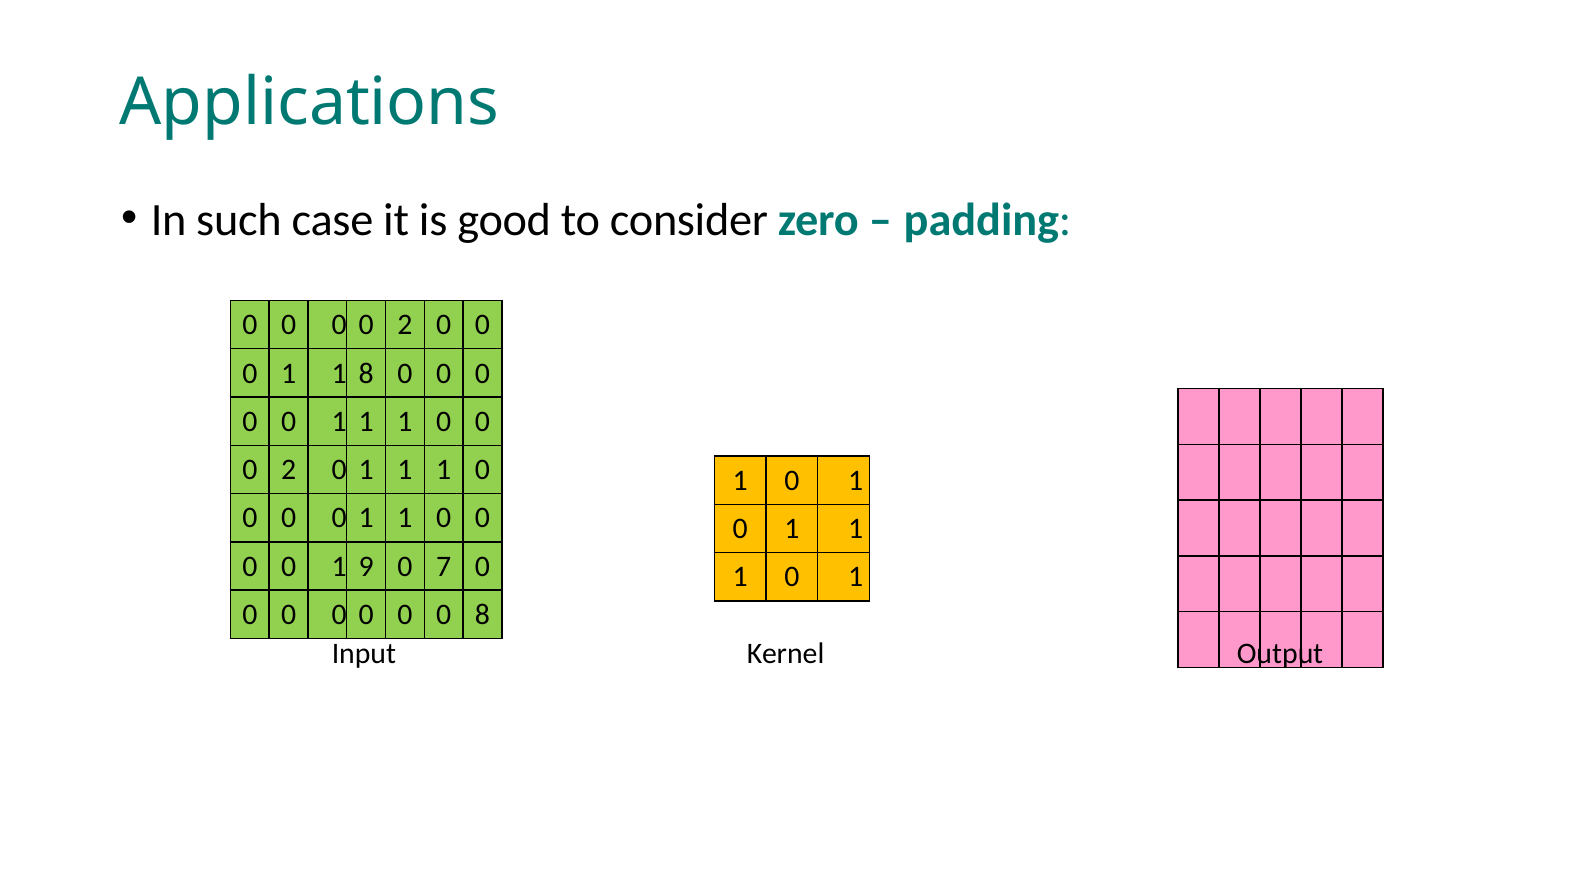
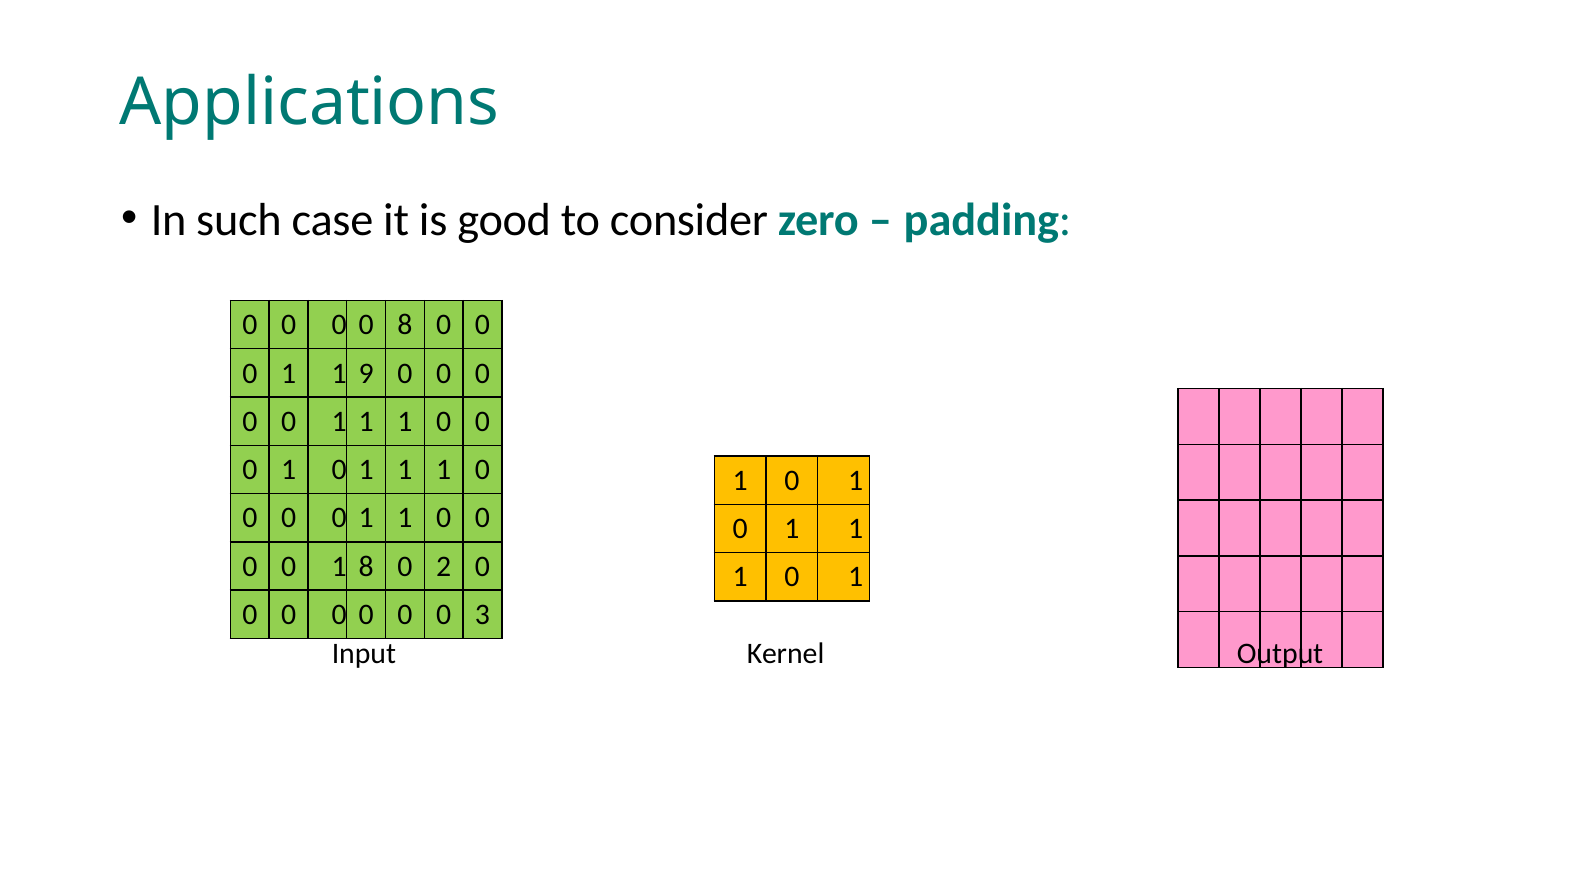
2 at (405, 325): 2 -> 8
1 8: 8 -> 9
2 at (289, 470): 2 -> 1
1 9: 9 -> 8
7: 7 -> 2
0 8: 8 -> 3
